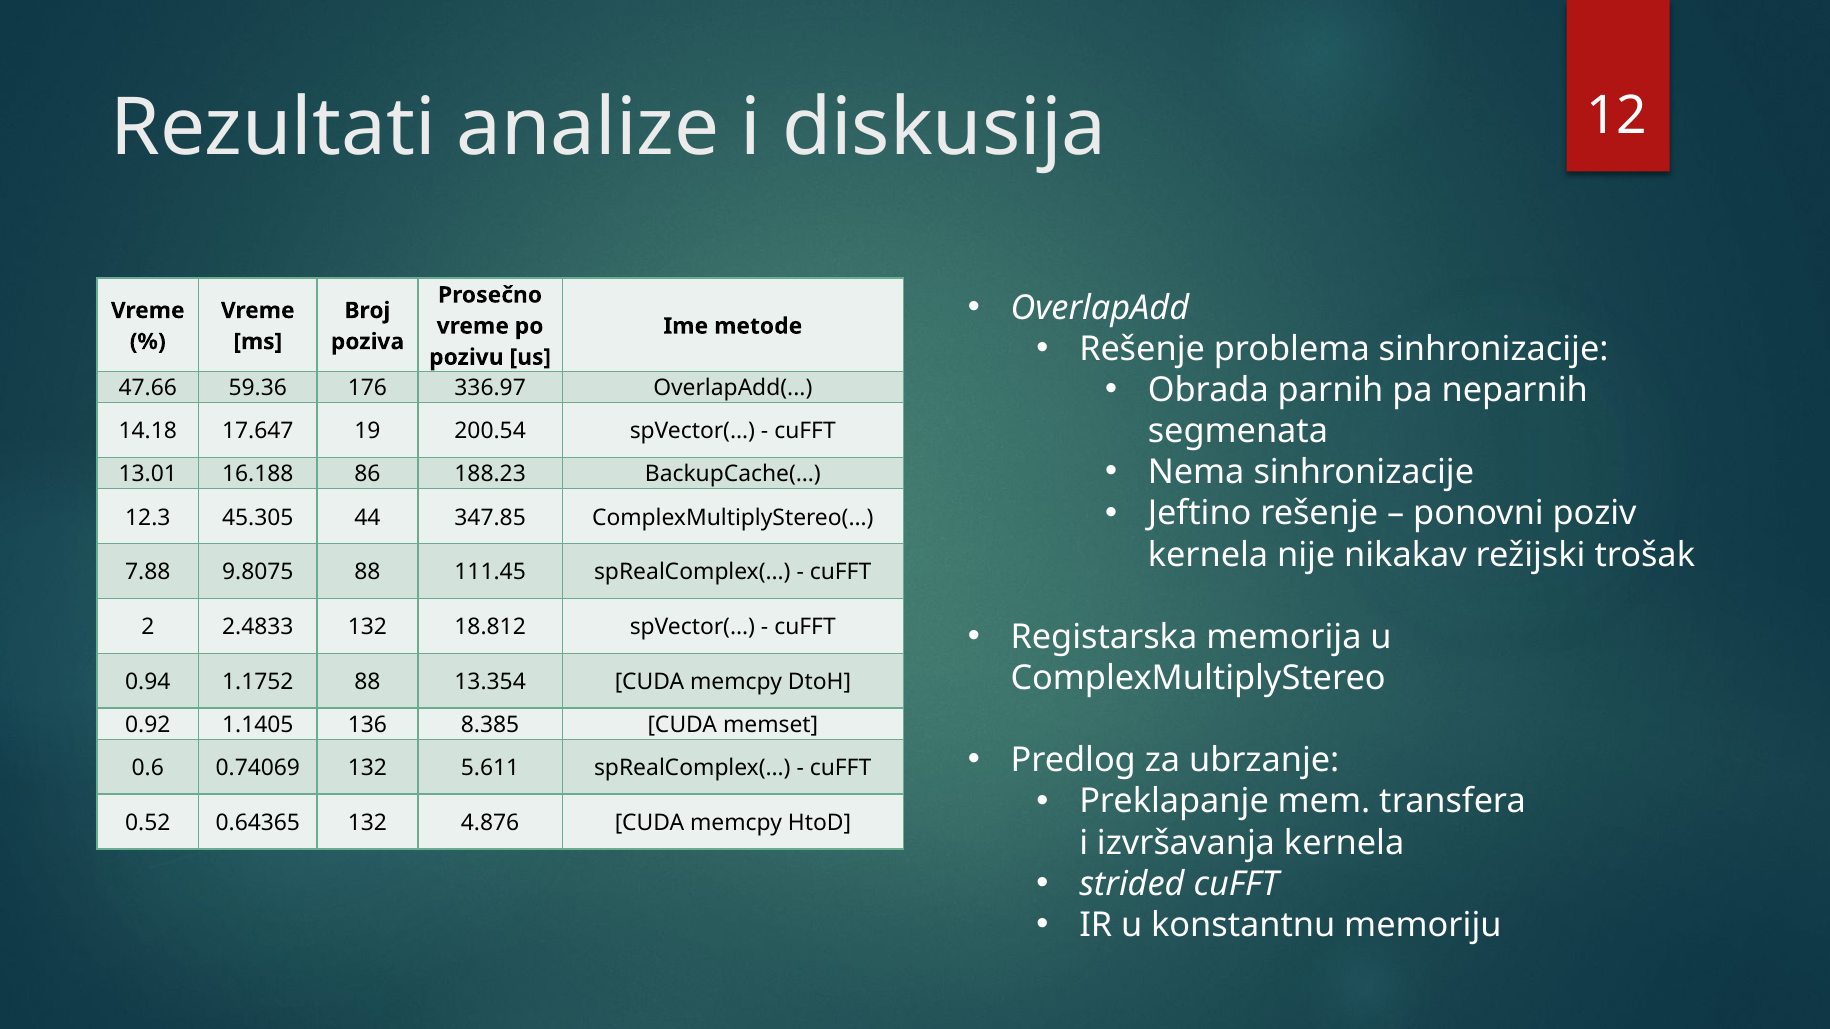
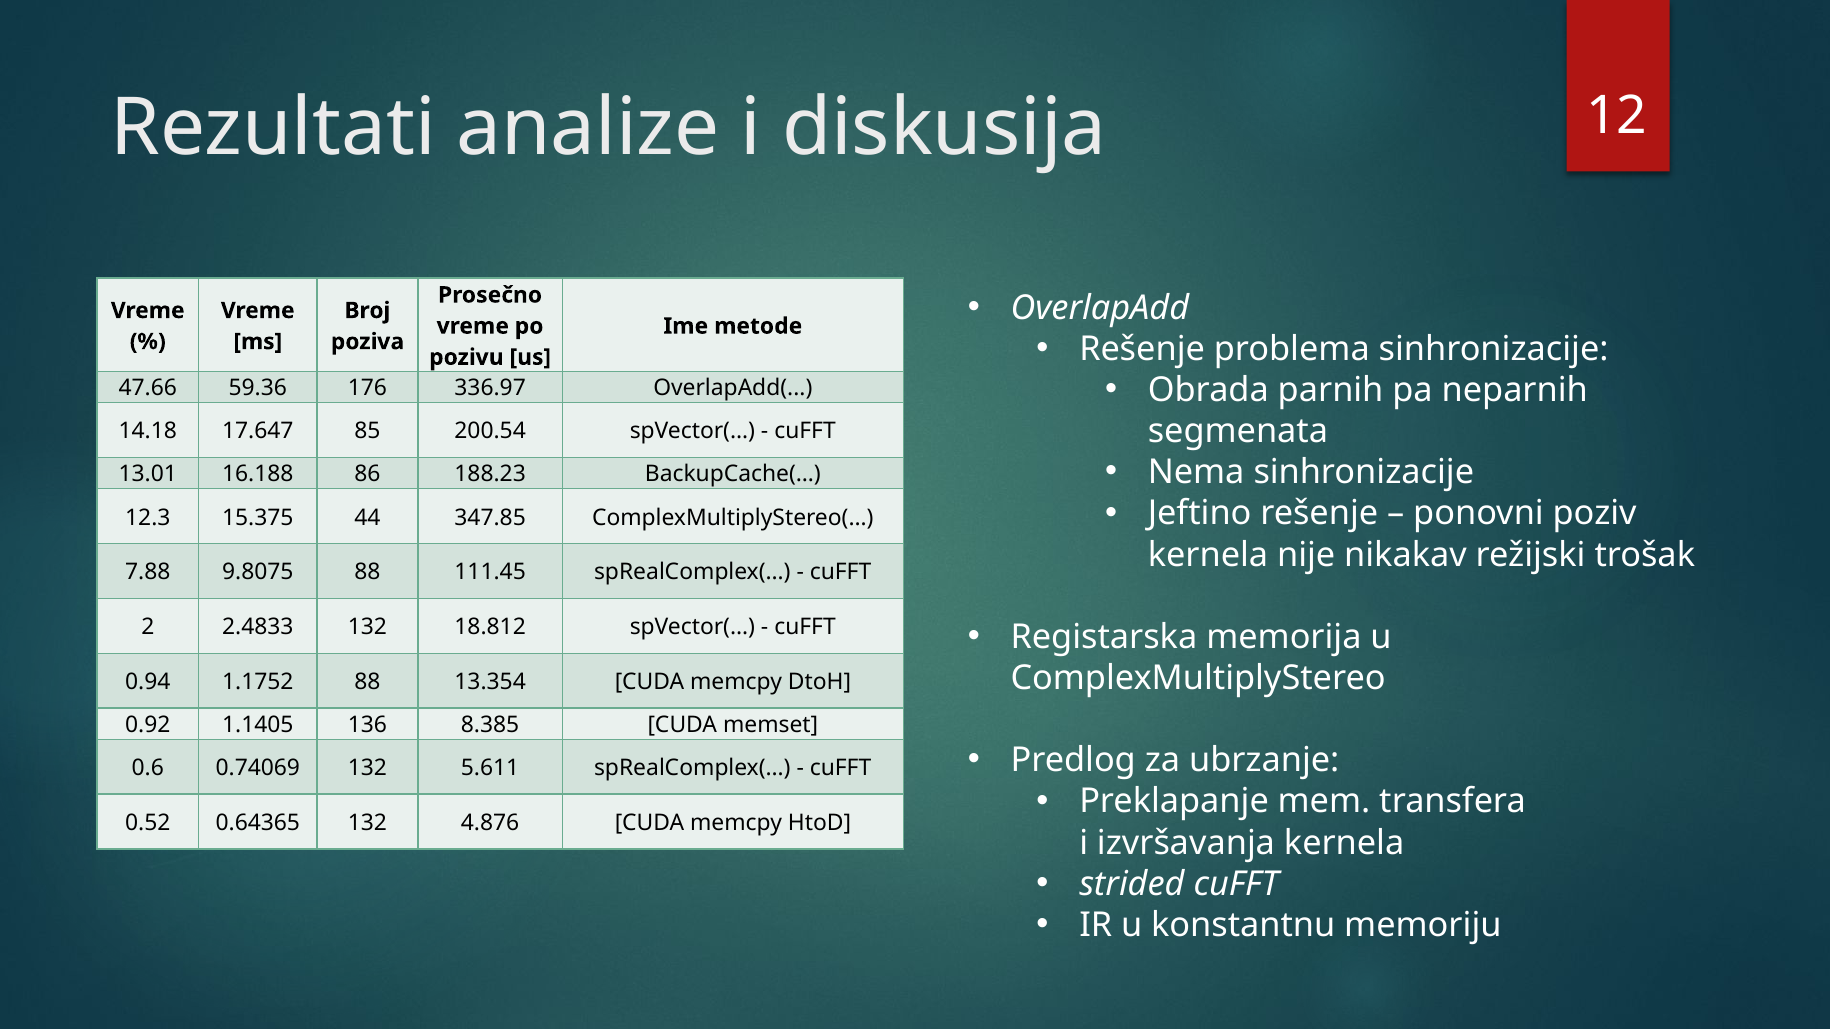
19: 19 -> 85
45.305: 45.305 -> 15.375
